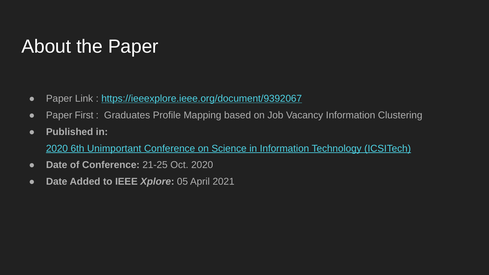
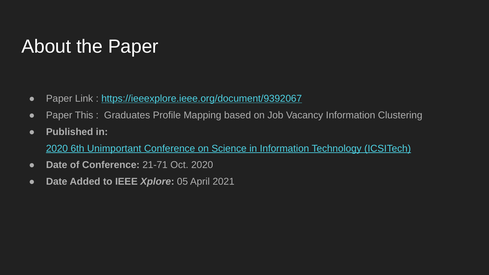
First: First -> This
21-25: 21-25 -> 21-71
